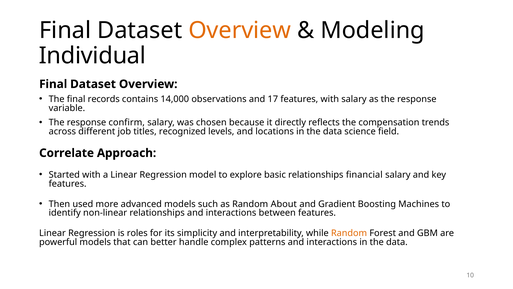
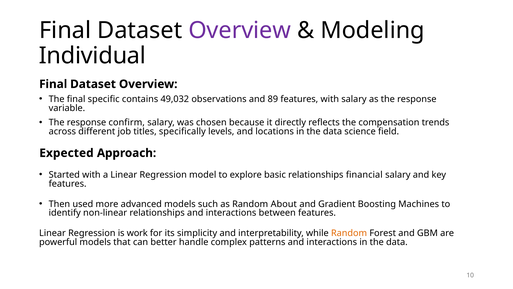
Overview at (240, 30) colour: orange -> purple
records: records -> specific
14,000: 14,000 -> 49,032
17: 17 -> 89
recognized: recognized -> specifically
Correlate: Correlate -> Expected
roles: roles -> work
